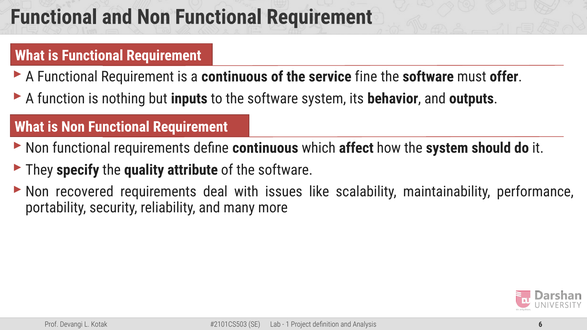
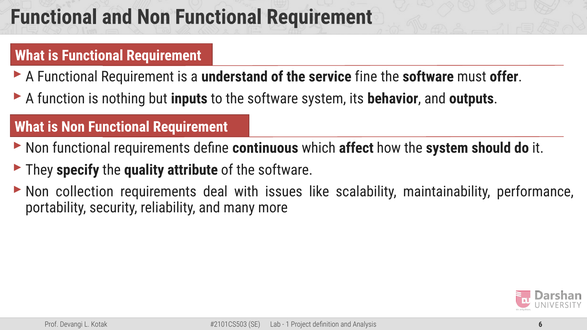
a continuous: continuous -> understand
recovered: recovered -> collection
